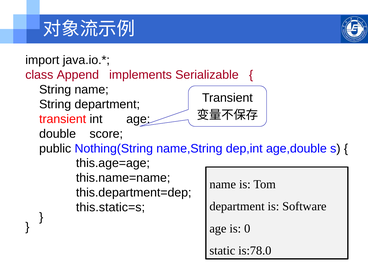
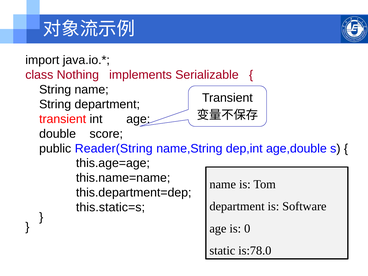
Append: Append -> Nothing
Nothing(String: Nothing(String -> Reader(String
